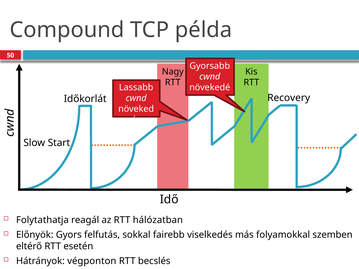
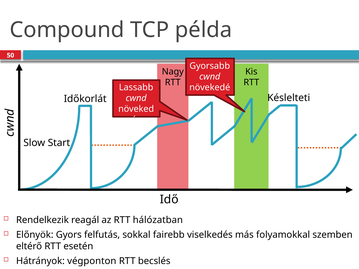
Recovery: Recovery -> Késlelteti
Folytathatja: Folytathatja -> Rendelkezik
